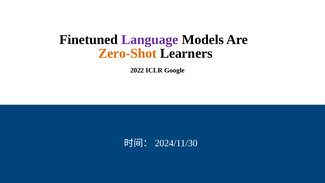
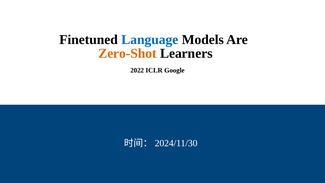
Language colour: purple -> blue
